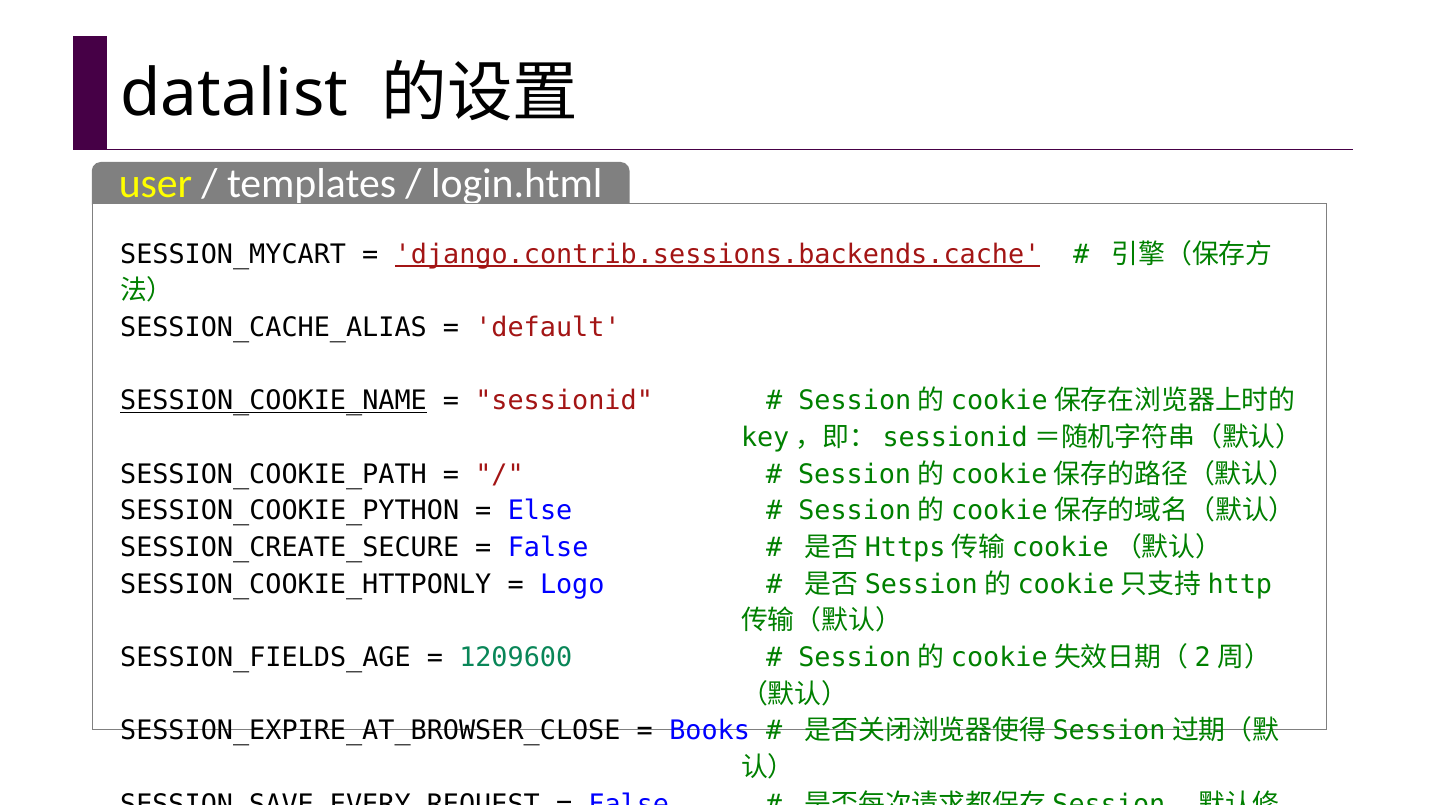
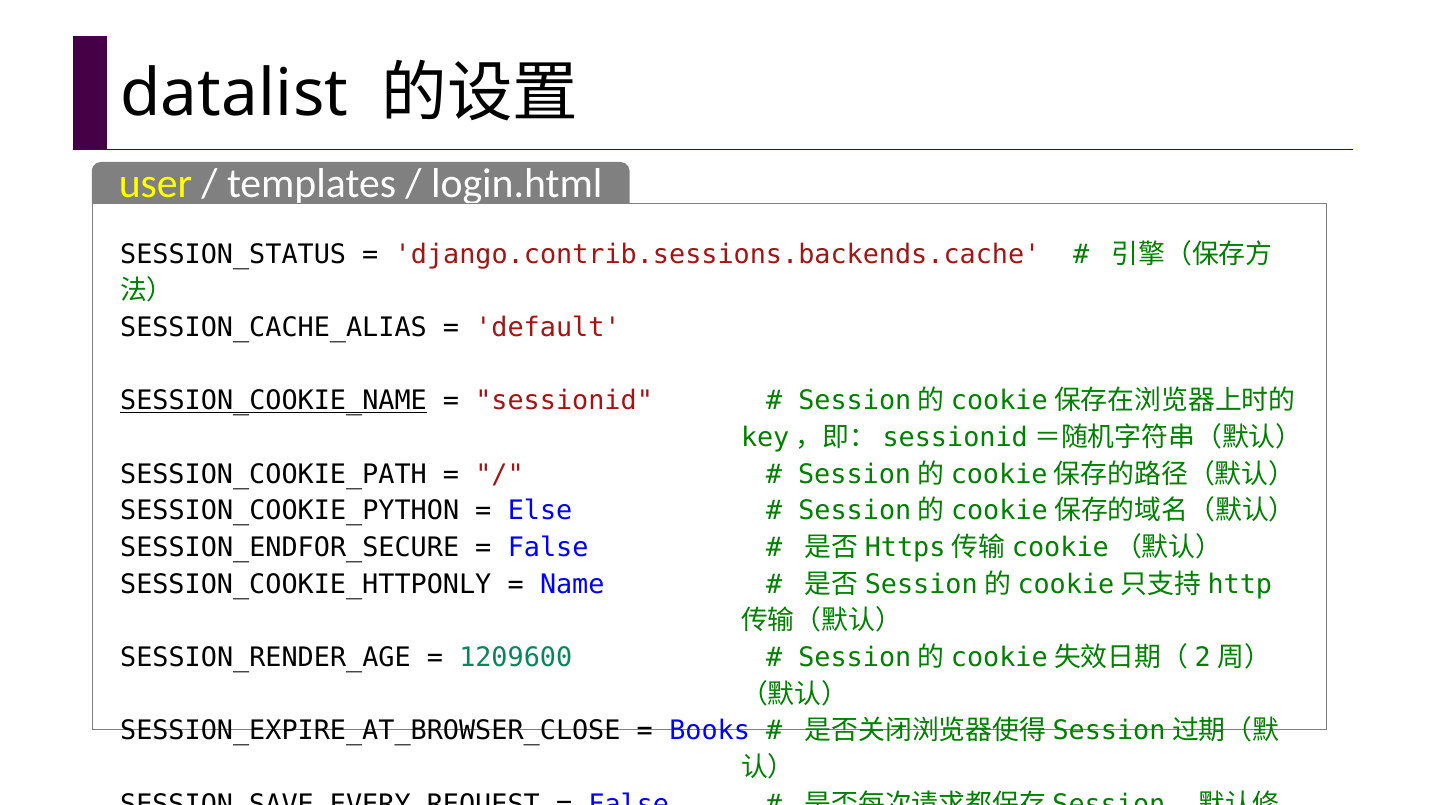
SESSION_MYCART: SESSION_MYCART -> SESSION_STATUS
django.contrib.sessions.backends.cache underline: present -> none
SESSION_CREATE_SECURE: SESSION_CREATE_SECURE -> SESSION_ENDFOR_SECURE
Logo: Logo -> Name
SESSION_FIELDS_AGE: SESSION_FIELDS_AGE -> SESSION_RENDER_AGE
